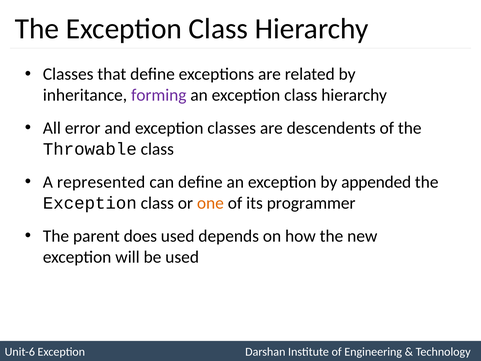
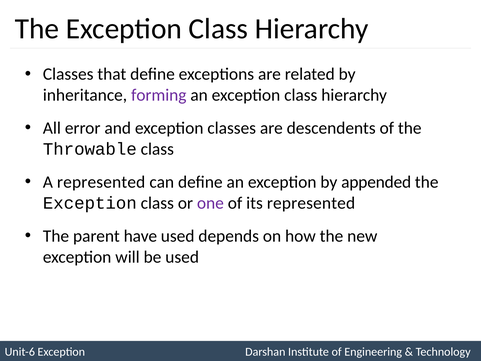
one colour: orange -> purple
its programmer: programmer -> represented
does: does -> have
